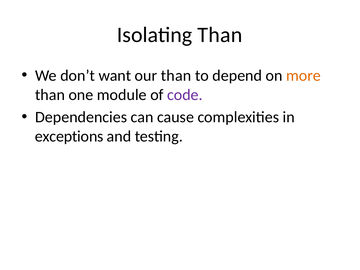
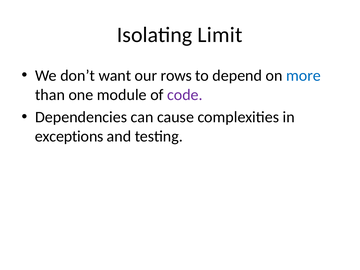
Isolating Than: Than -> Limit
our than: than -> rows
more colour: orange -> blue
